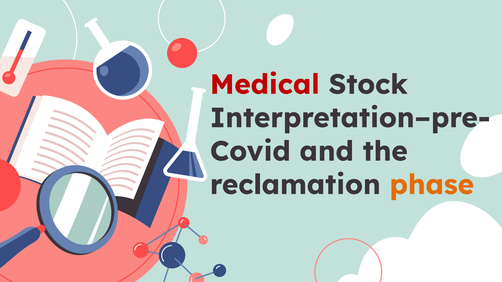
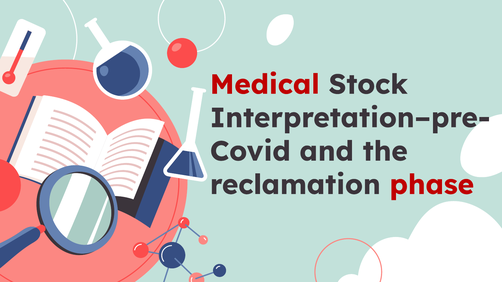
phase colour: orange -> red
